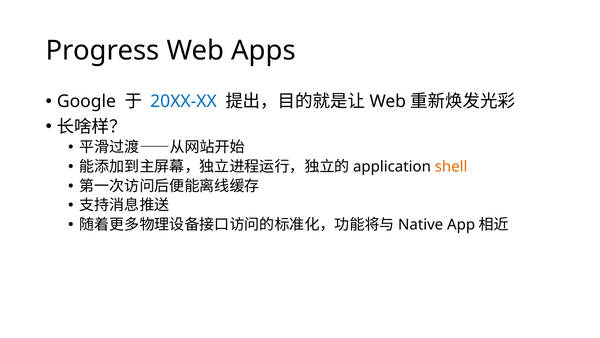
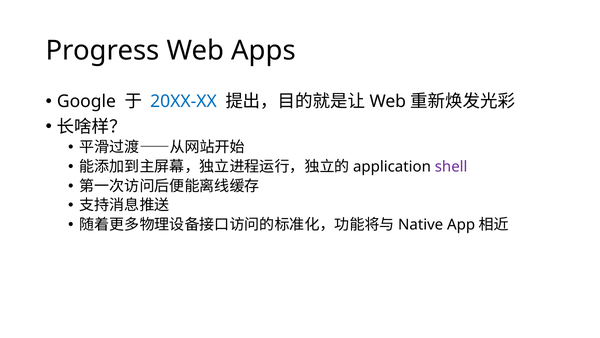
shell colour: orange -> purple
